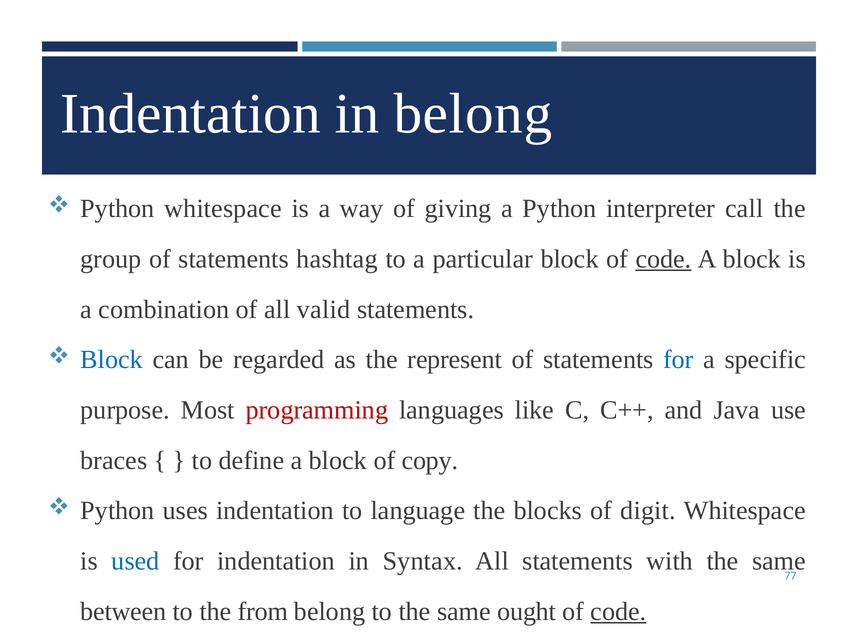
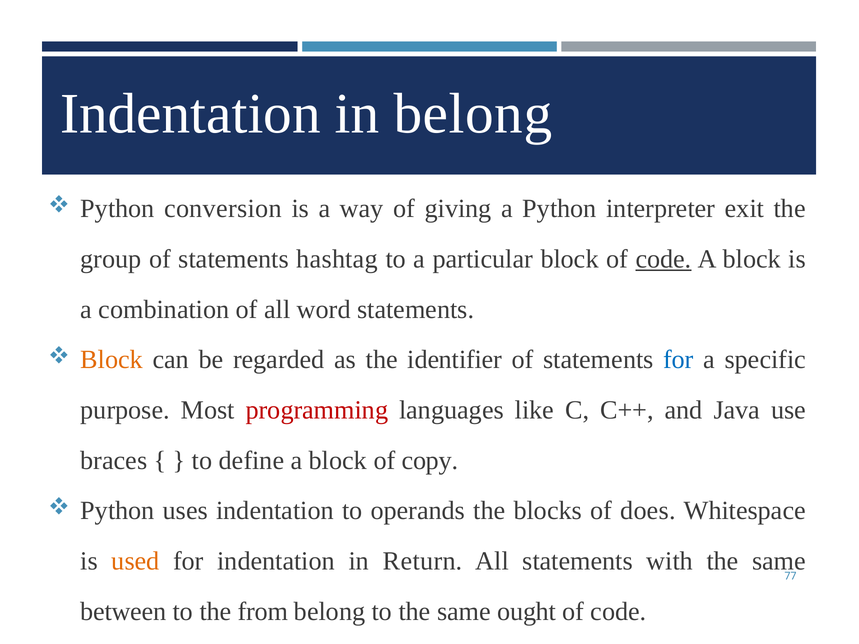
Python whitespace: whitespace -> conversion
call: call -> exit
valid: valid -> word
Block at (112, 360) colour: blue -> orange
represent: represent -> identifier
language: language -> operands
digit: digit -> does
used colour: blue -> orange
Syntax: Syntax -> Return
code at (618, 612) underline: present -> none
